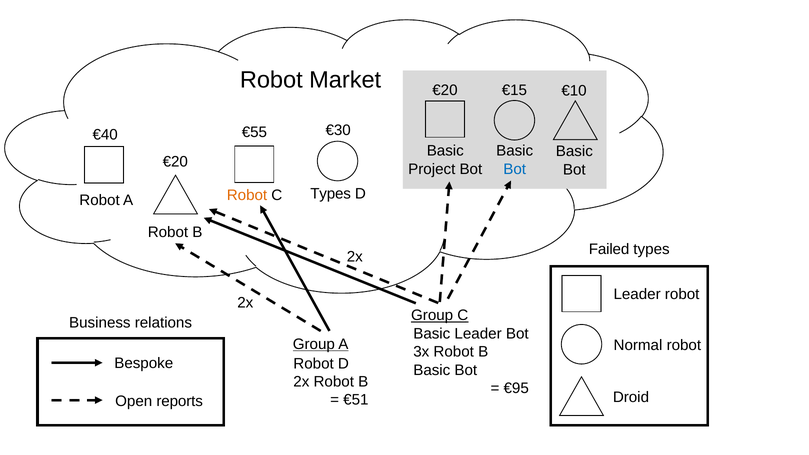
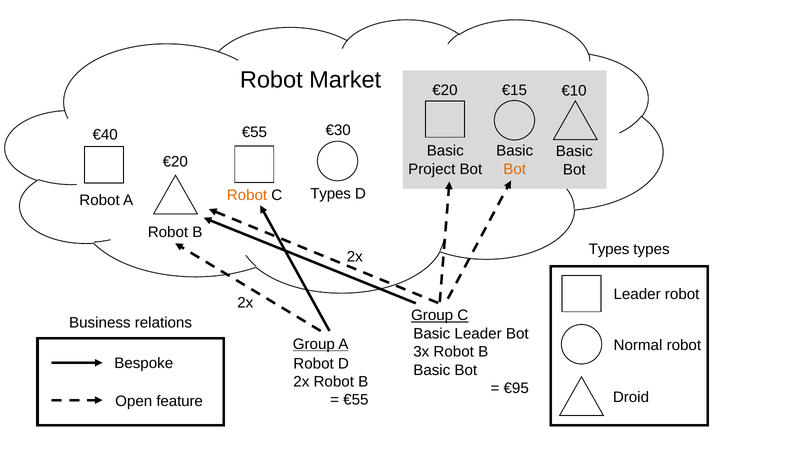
Bot at (515, 169) colour: blue -> orange
Failed at (609, 249): Failed -> Types
€51 at (356, 400): €51 -> €55
reports: reports -> feature
